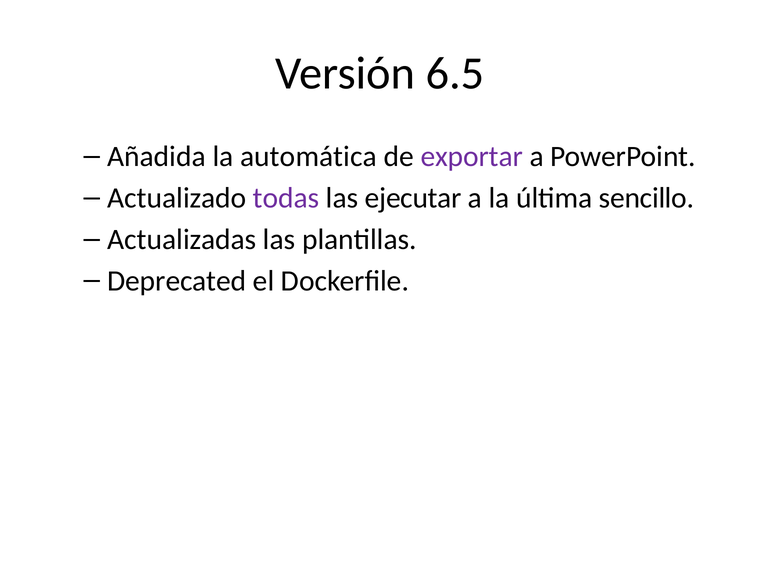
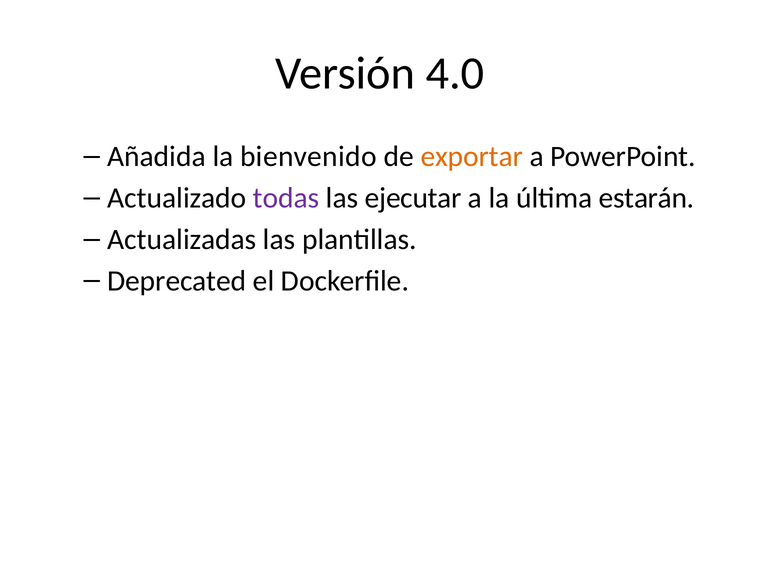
6.5: 6.5 -> 4.0
automática: automática -> bienvenido
exportar colour: purple -> orange
sencillo: sencillo -> estarán
